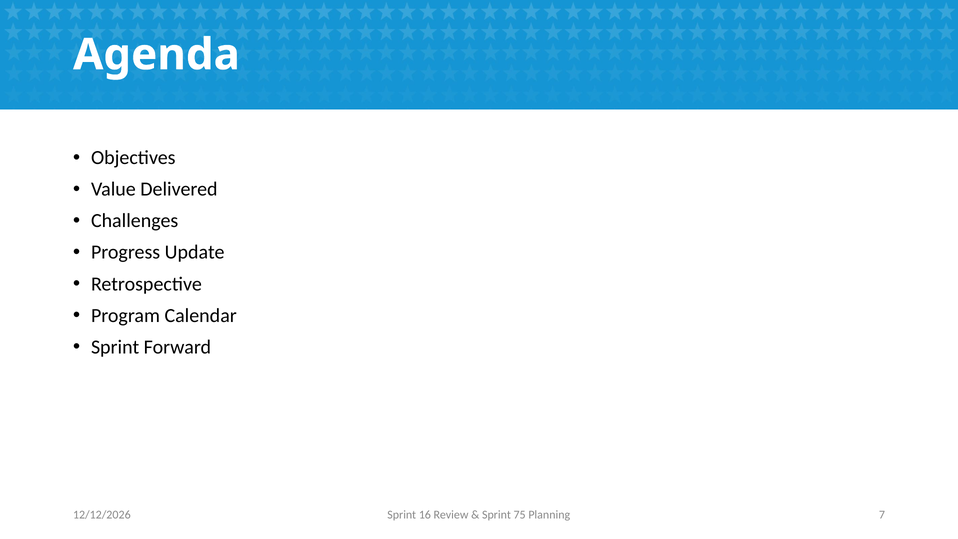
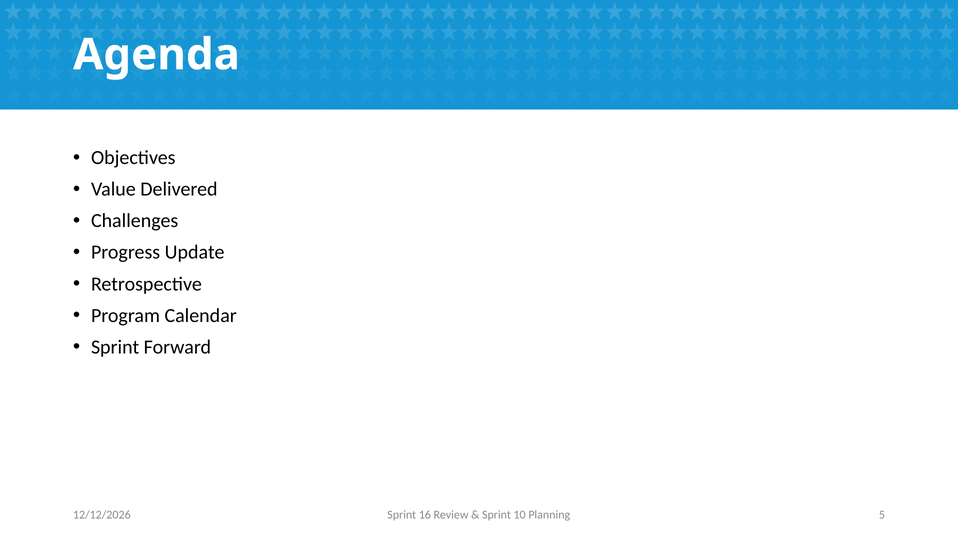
75: 75 -> 10
7: 7 -> 5
